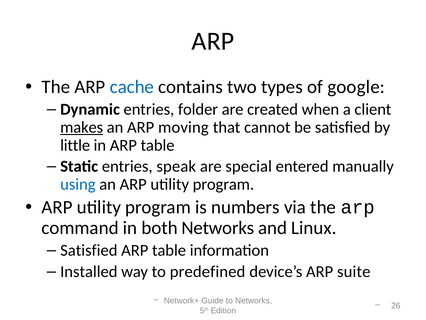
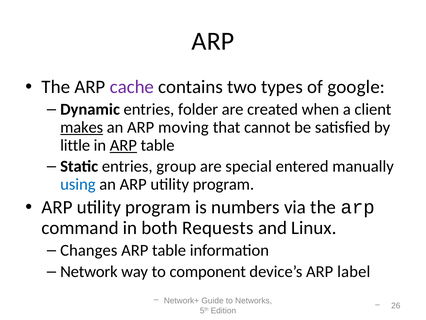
cache colour: blue -> purple
ARP at (123, 145) underline: none -> present
speak: speak -> group
both Networks: Networks -> Requests
Satisfied at (89, 250): Satisfied -> Changes
Installed: Installed -> Network
predefined: predefined -> component
suite: suite -> label
